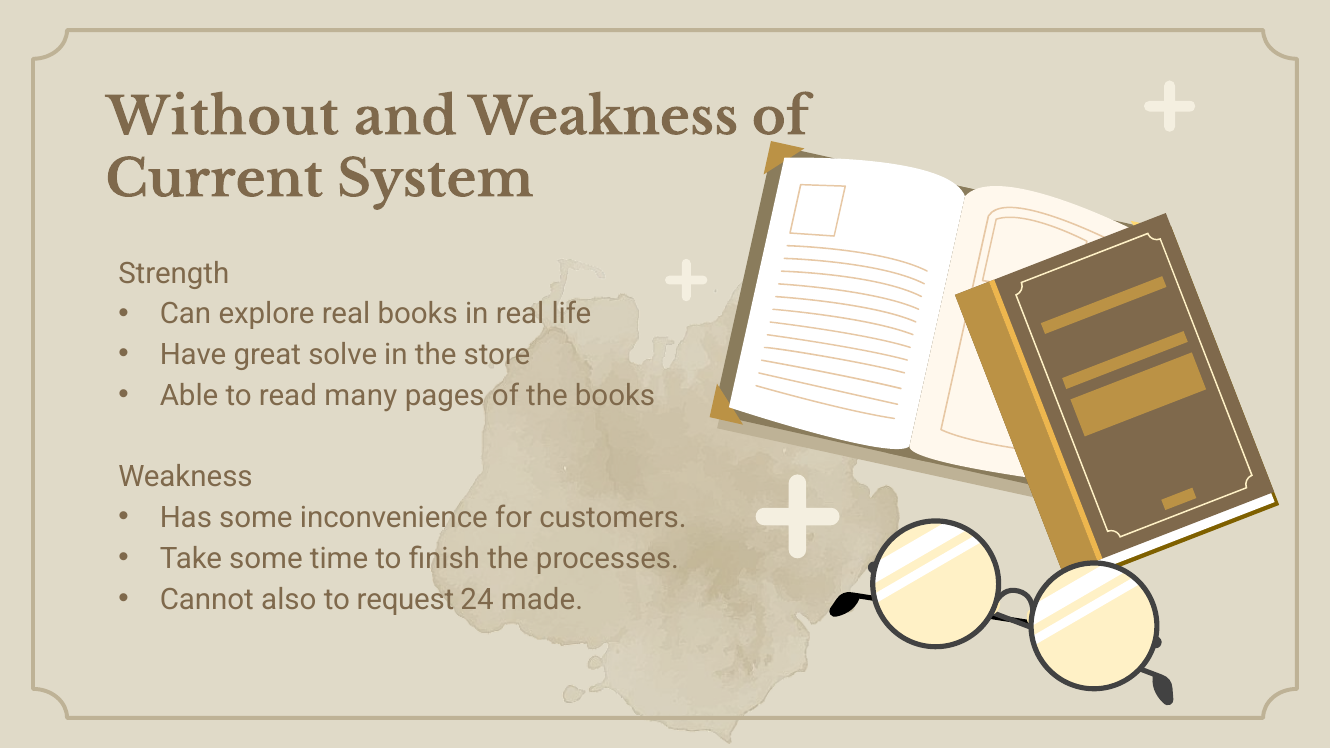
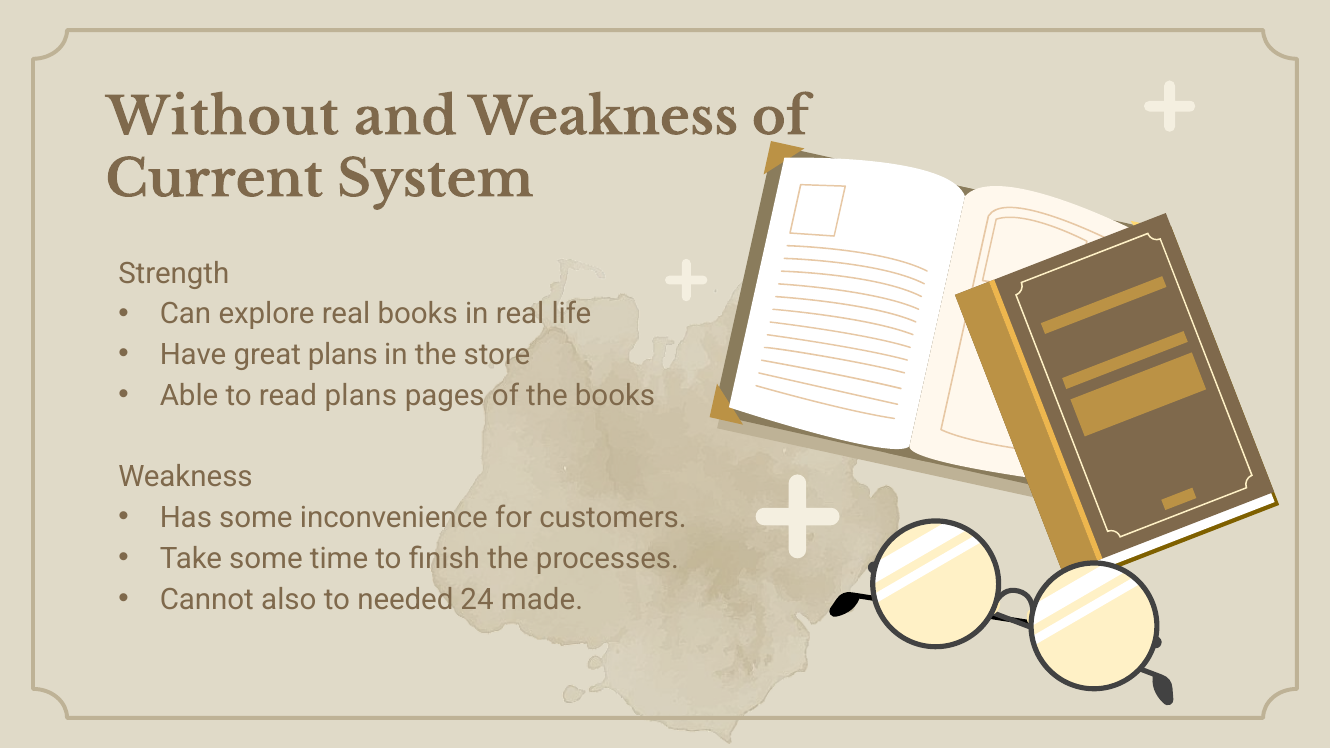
great solve: solve -> plans
read many: many -> plans
request: request -> needed
